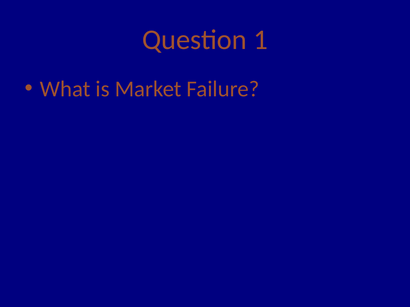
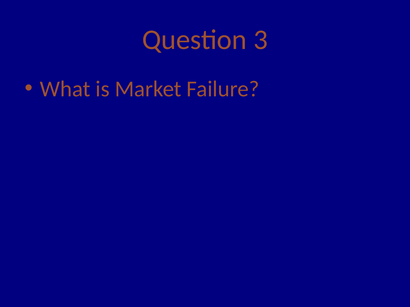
1: 1 -> 3
